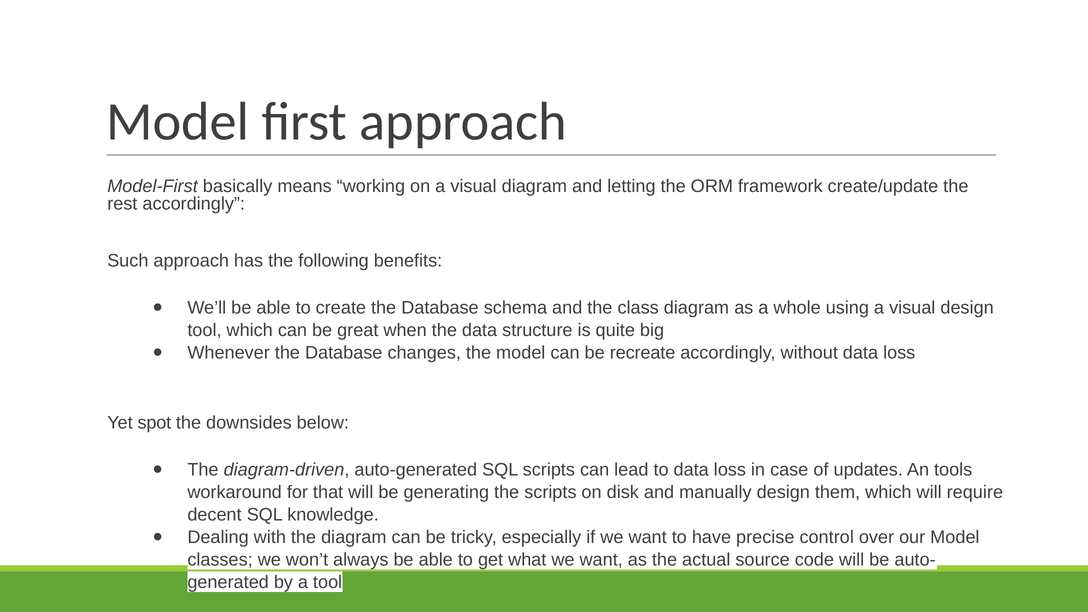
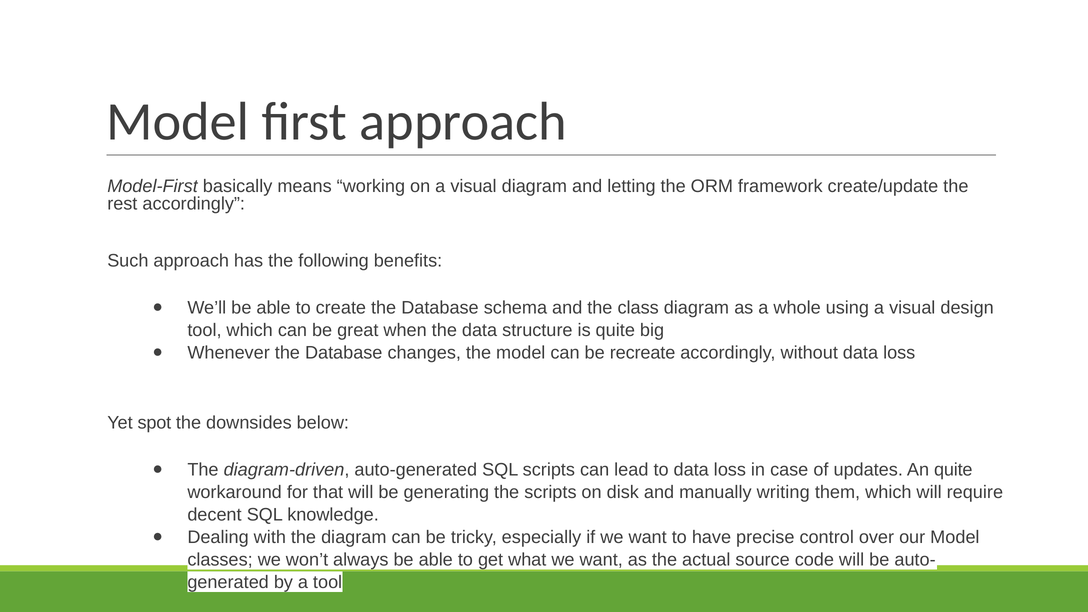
An tools: tools -> quite
manually design: design -> writing
